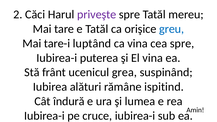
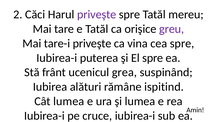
greu colour: blue -> purple
tare-i luptând: luptând -> priveşte
El vina: vina -> spre
Cât îndură: îndură -> lumea
